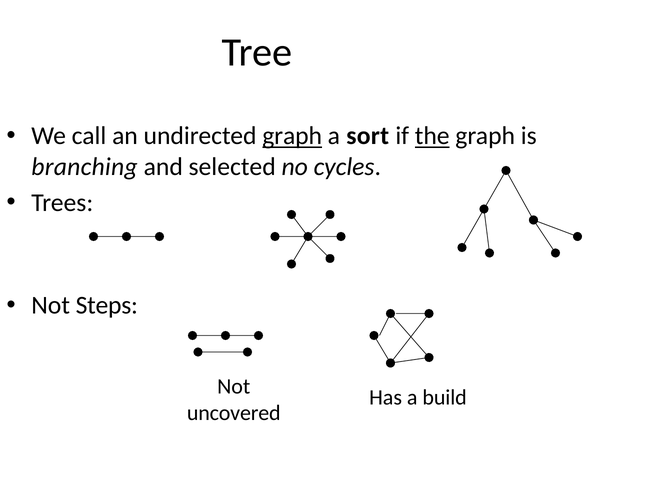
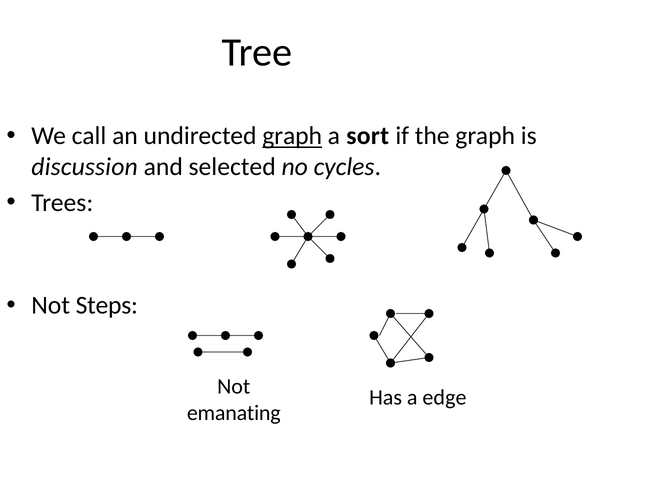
the underline: present -> none
branching: branching -> discussion
build: build -> edge
uncovered: uncovered -> emanating
